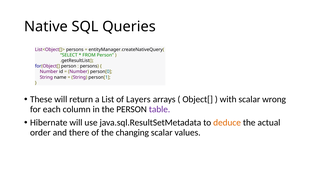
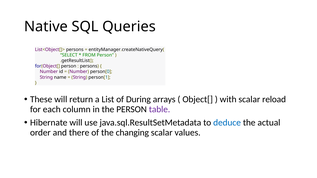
Layers: Layers -> During
wrong: wrong -> reload
deduce colour: orange -> blue
